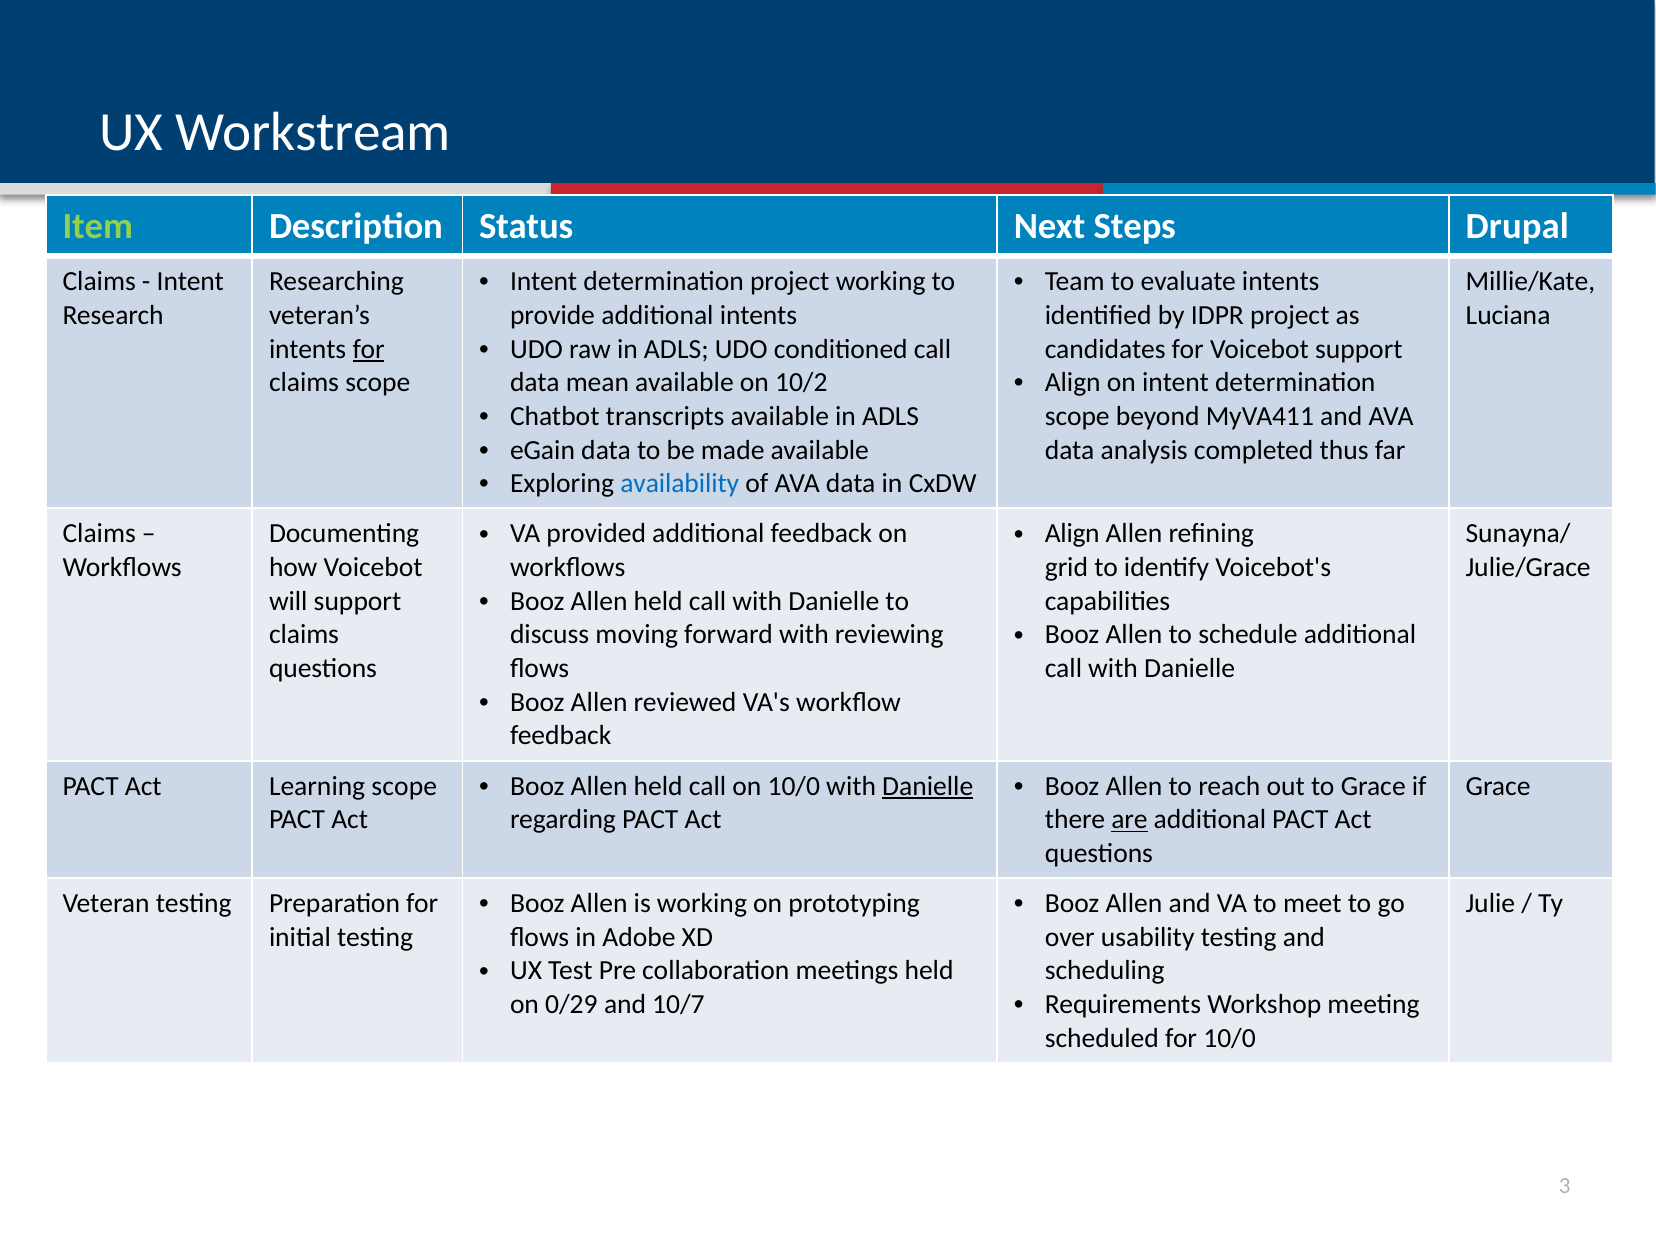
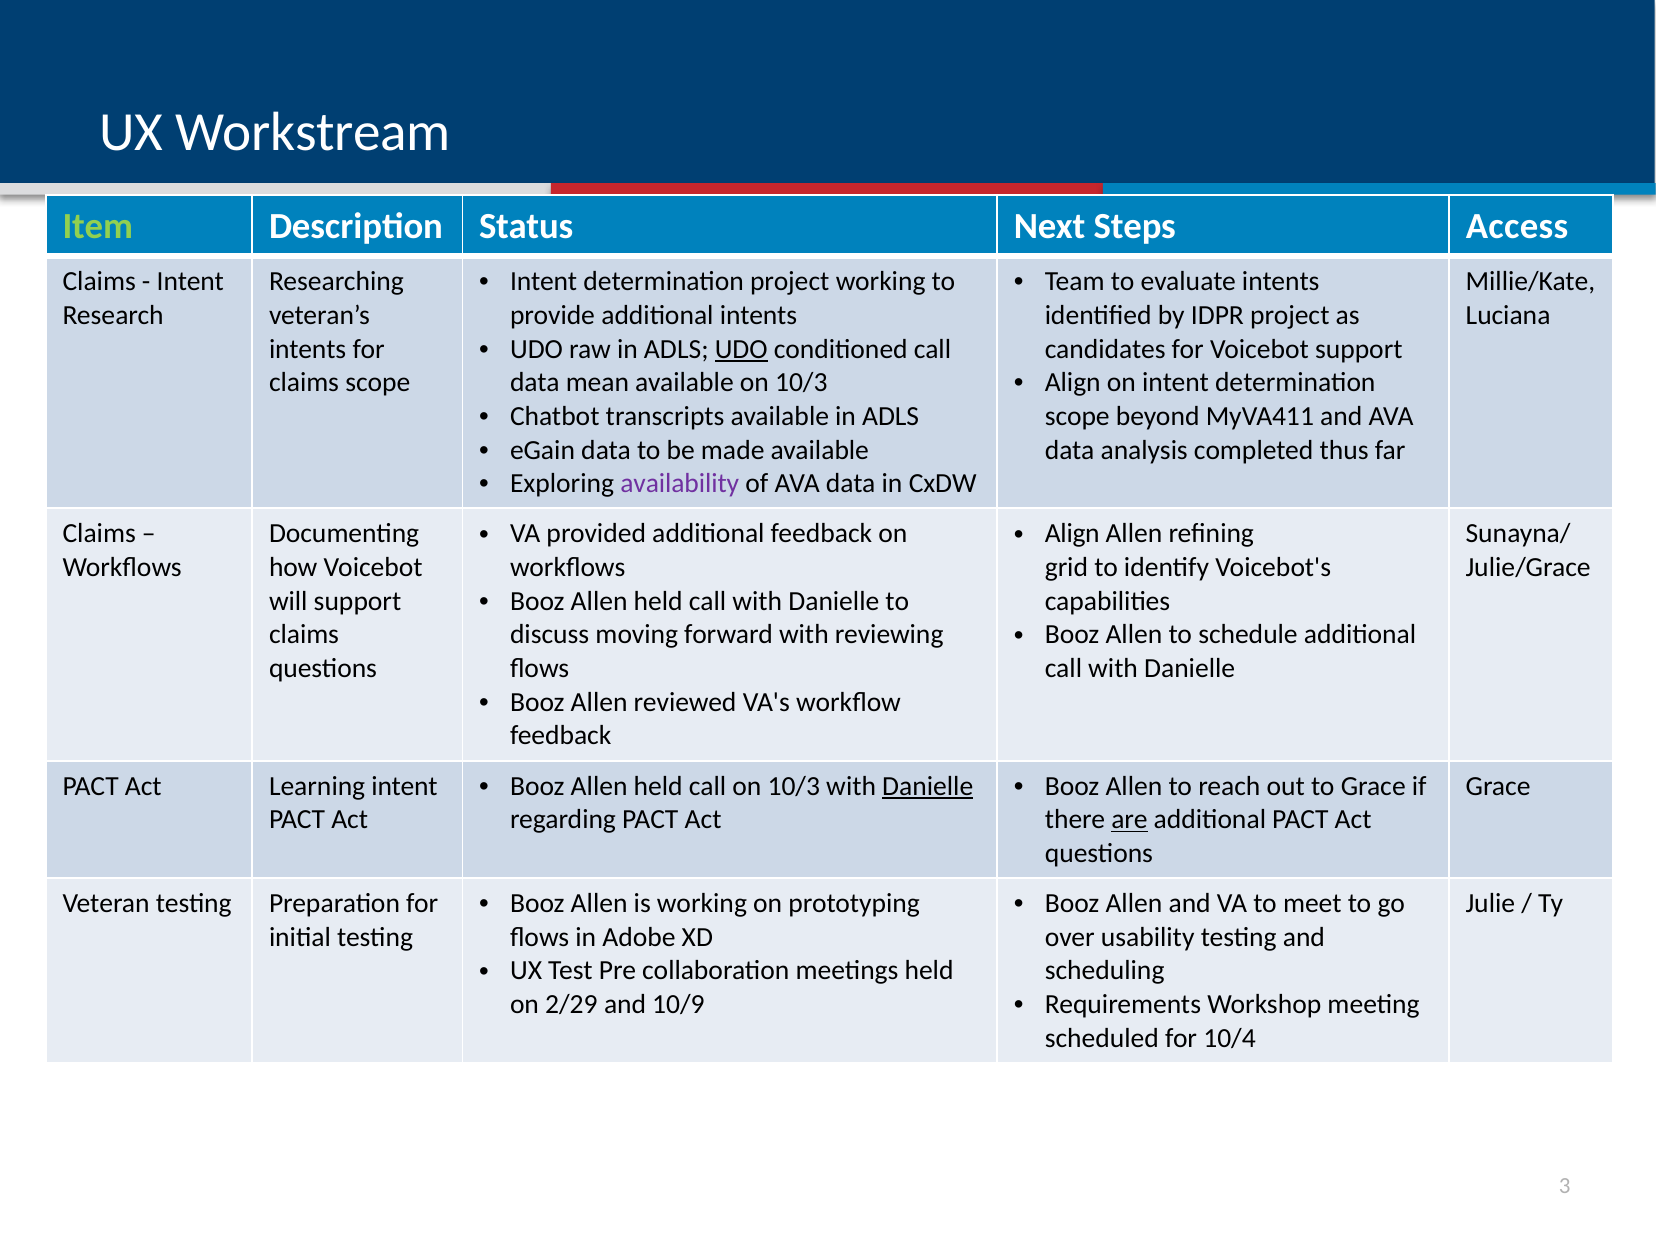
Drupal: Drupal -> Access
UDO at (741, 349) underline: none -> present
for at (369, 349) underline: present -> none
available on 10/2: 10/2 -> 10/3
availability colour: blue -> purple
call on 10/0: 10/0 -> 10/3
Learning scope: scope -> intent
0/29: 0/29 -> 2/29
10/7: 10/7 -> 10/9
for 10/0: 10/0 -> 10/4
